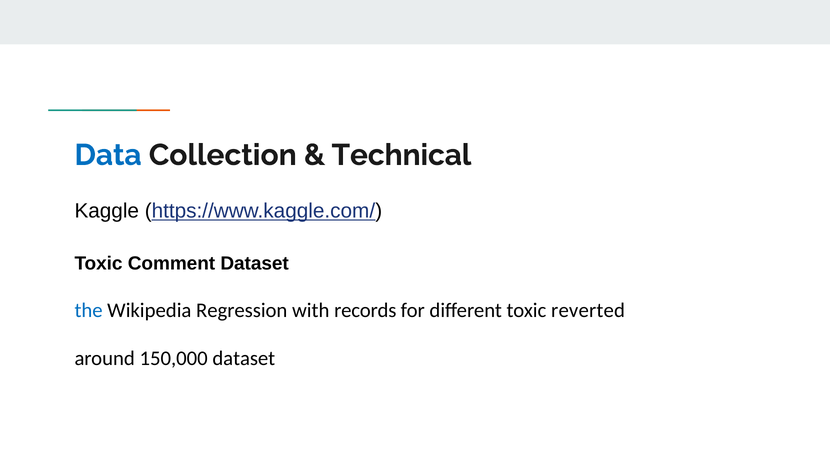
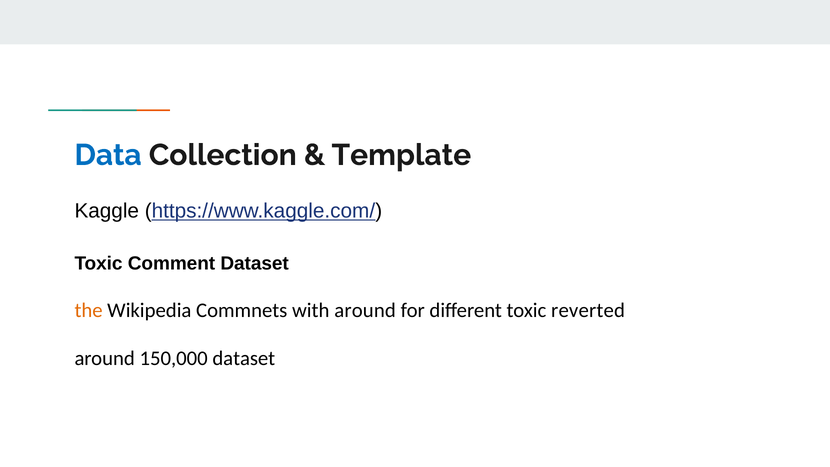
Technical: Technical -> Template
the colour: blue -> orange
Regression: Regression -> Commnets
with records: records -> around
